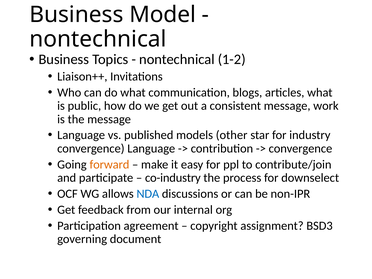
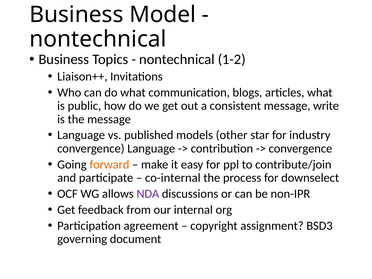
work: work -> write
co-industry: co-industry -> co-internal
NDA colour: blue -> purple
